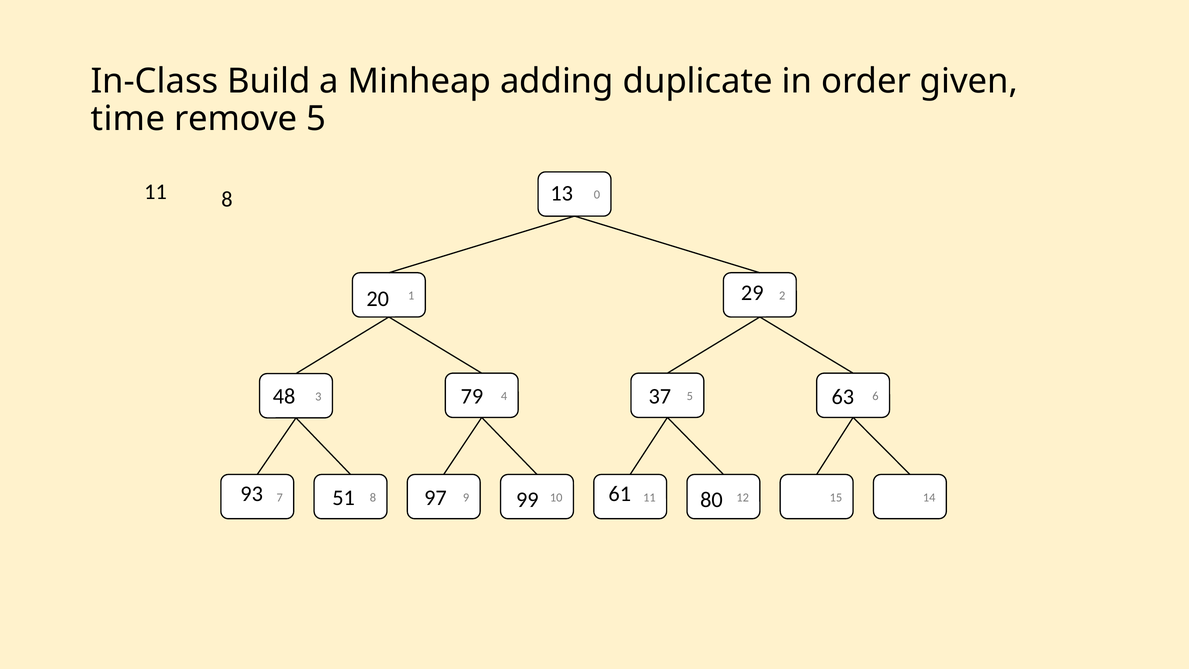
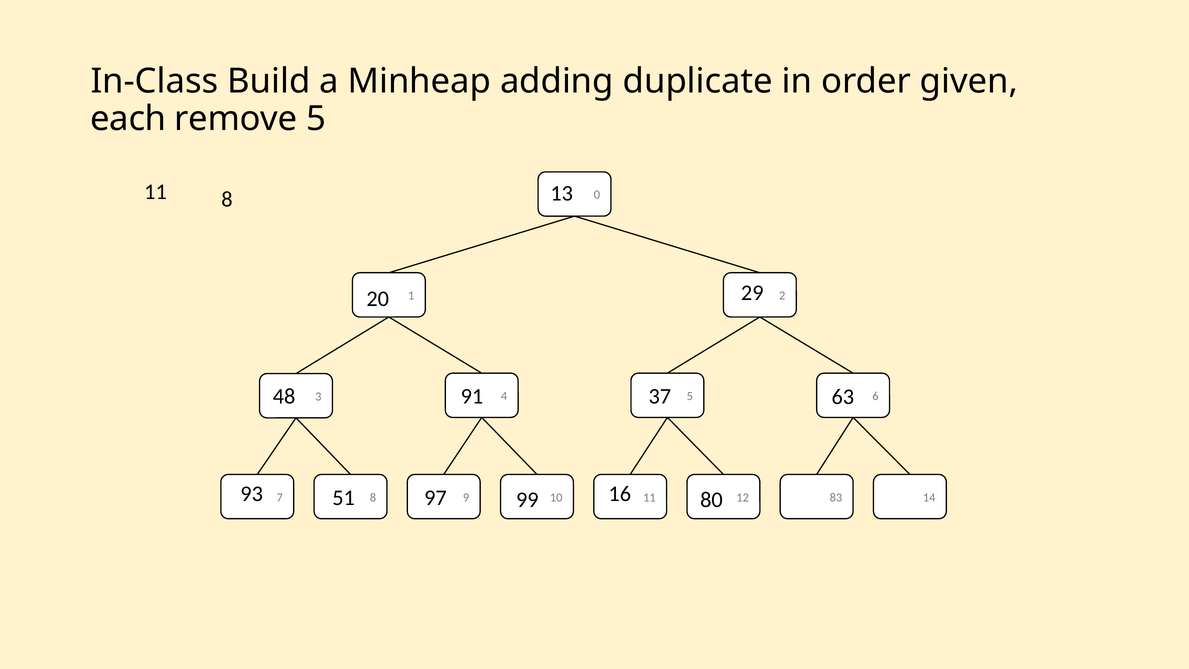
time: time -> each
79: 79 -> 91
61: 61 -> 16
15: 15 -> 83
